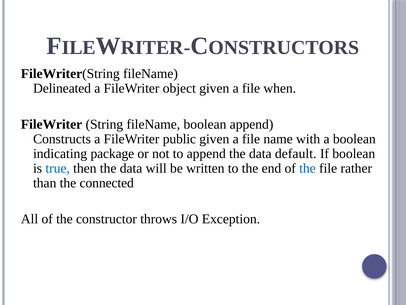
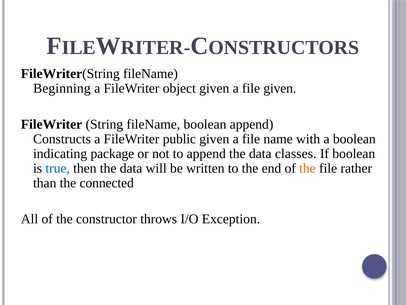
Delineated: Delineated -> Beginning
file when: when -> given
default: default -> classes
the at (307, 168) colour: blue -> orange
